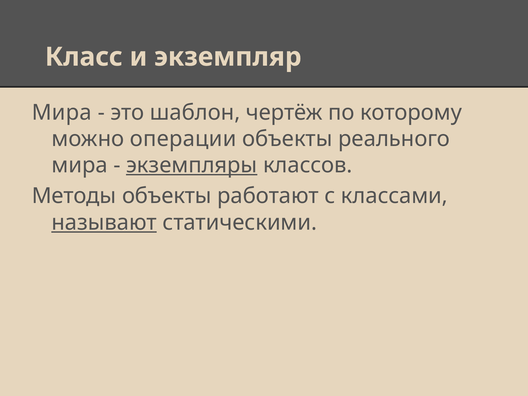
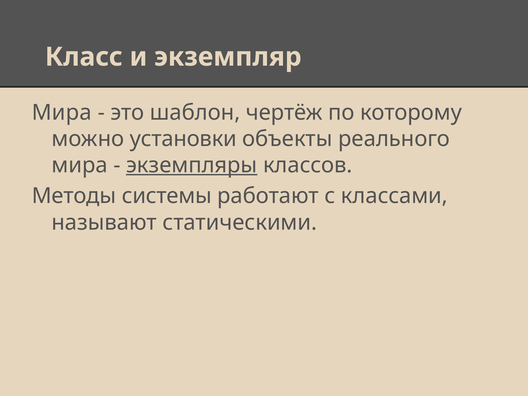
операции: операции -> установки
Методы объекты: объекты -> системы
называют underline: present -> none
